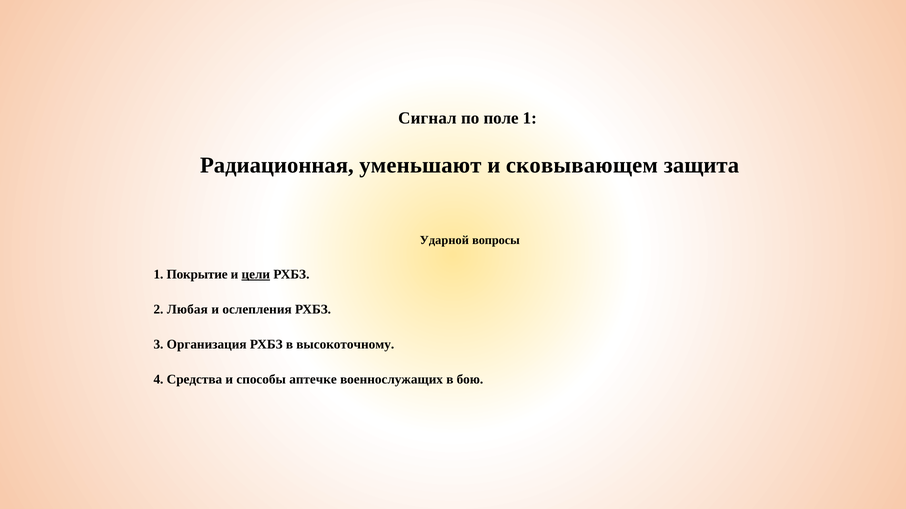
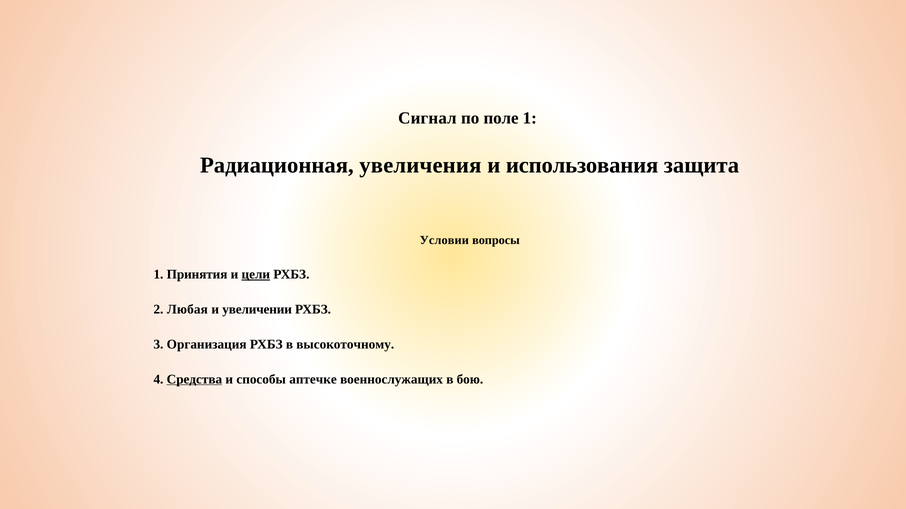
уменьшают: уменьшают -> увеличения
сковывающем: сковывающем -> использования
Ударной: Ударной -> Условии
Покрытие: Покрытие -> Принятия
ослепления: ослепления -> увеличении
Средства underline: none -> present
